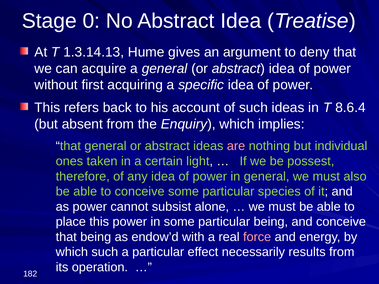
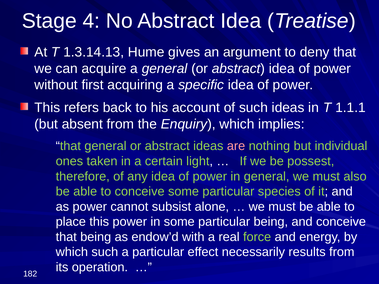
0: 0 -> 4
8.6.4: 8.6.4 -> 1.1.1
force colour: pink -> light green
